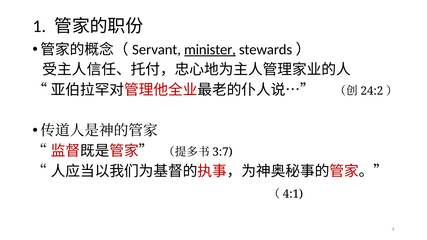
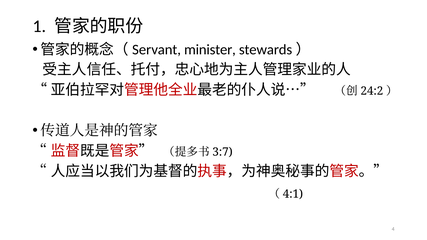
minister underline: present -> none
